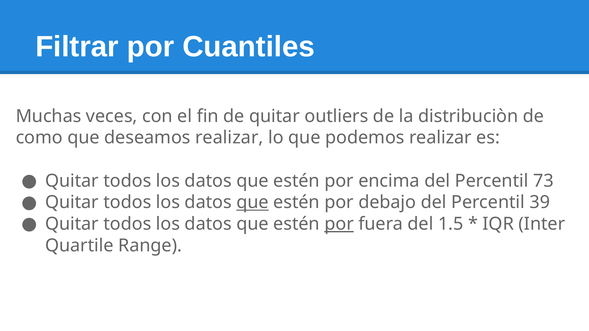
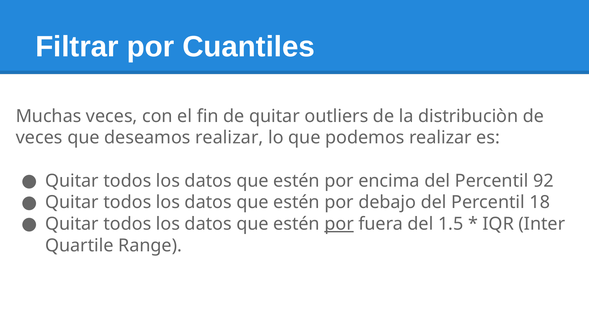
como at (39, 138): como -> veces
73: 73 -> 92
que at (253, 203) underline: present -> none
39: 39 -> 18
